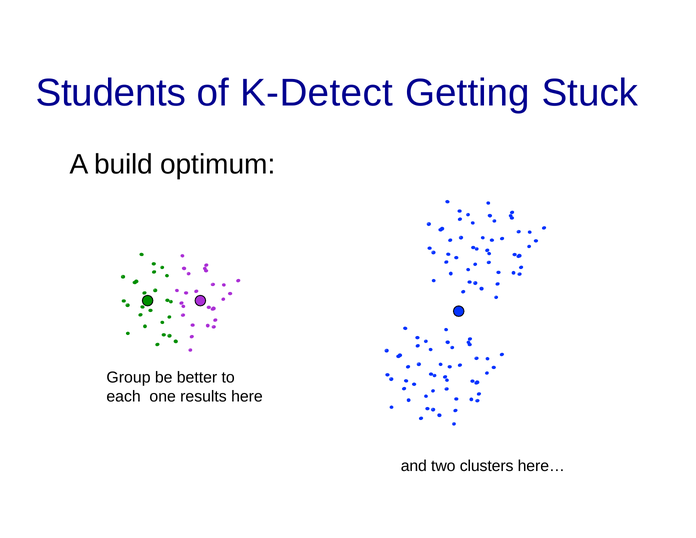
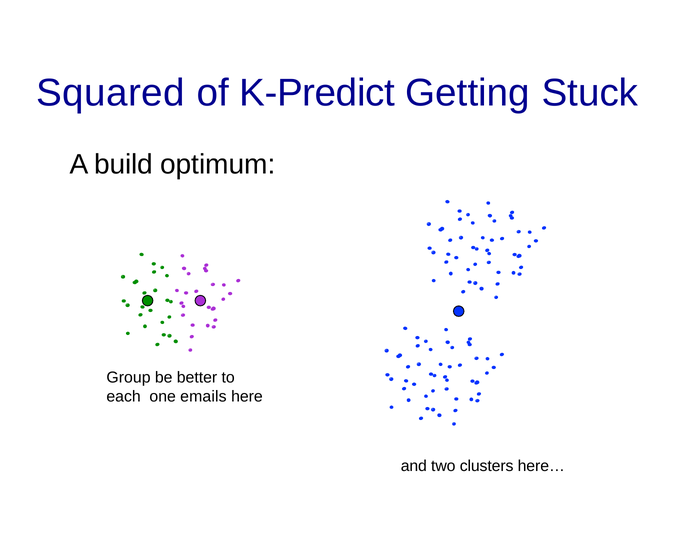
Students: Students -> Squared
K-Detect: K-Detect -> K-Predict
results: results -> emails
